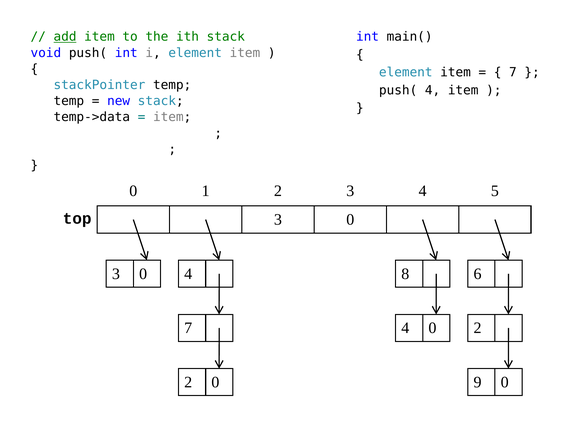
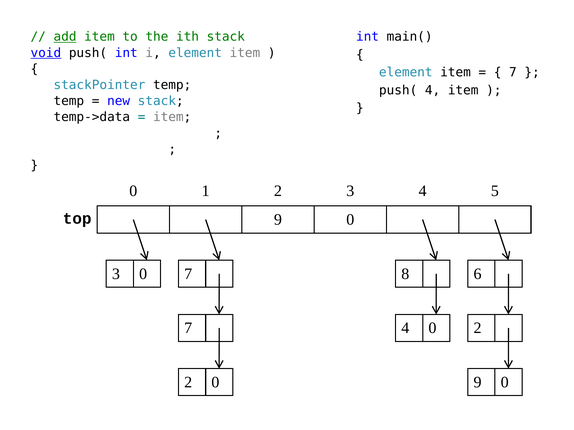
void underline: none -> present
top 3: 3 -> 9
0 4: 4 -> 7
